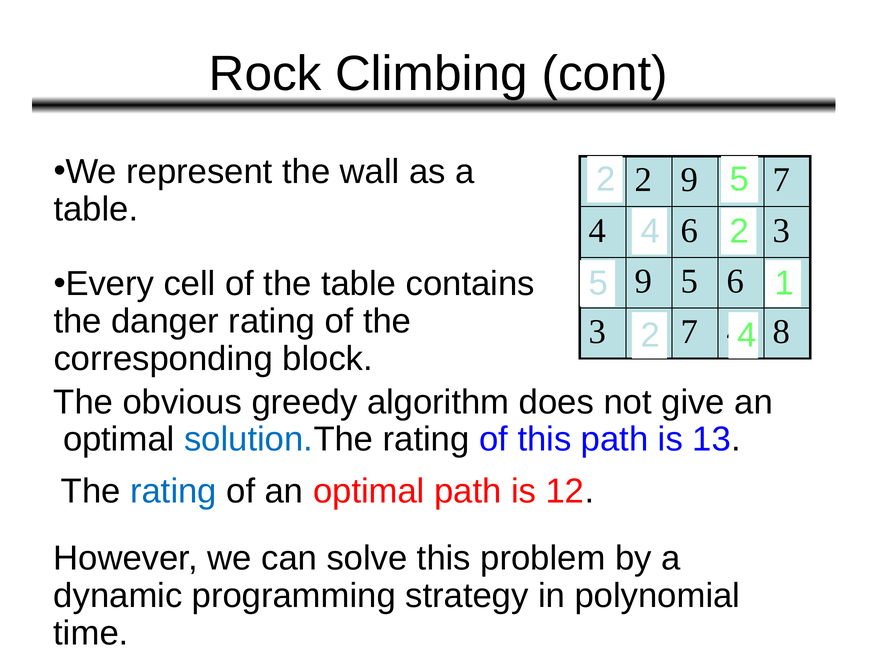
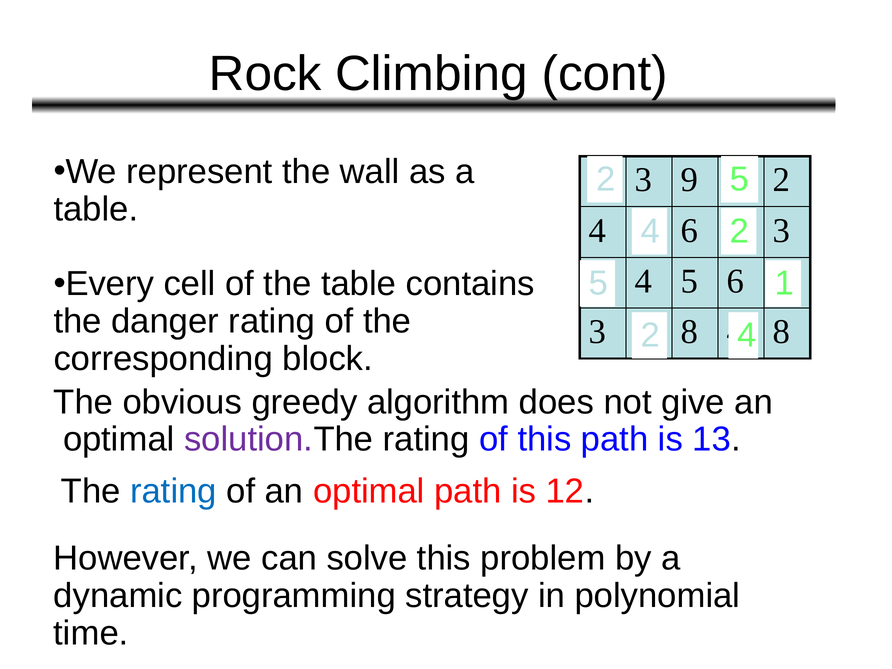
2 at (644, 180): 2 -> 3
7 at (782, 180): 7 -> 2
9 at (644, 281): 9 -> 4
7 at (690, 332): 7 -> 8
solution colour: blue -> purple
